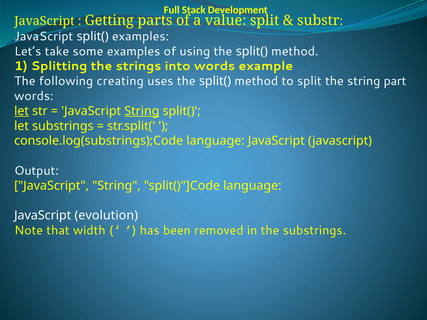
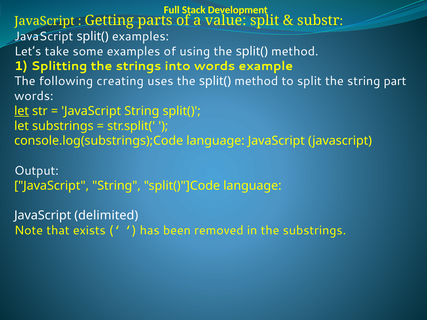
String at (142, 111) underline: present -> none
evolution: evolution -> delimited
width: width -> exists
